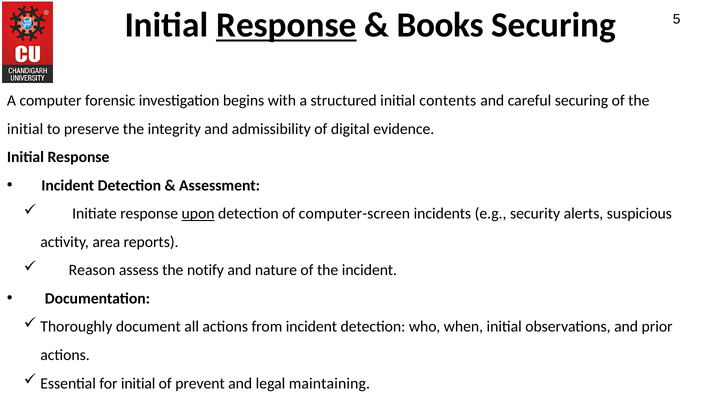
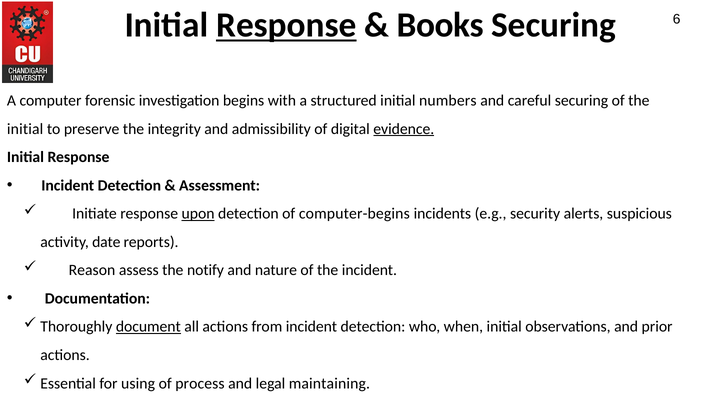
5: 5 -> 6
contents: contents -> numbers
evidence underline: none -> present
computer-screen: computer-screen -> computer-begins
area: area -> date
document underline: none -> present
for initial: initial -> using
prevent: prevent -> process
